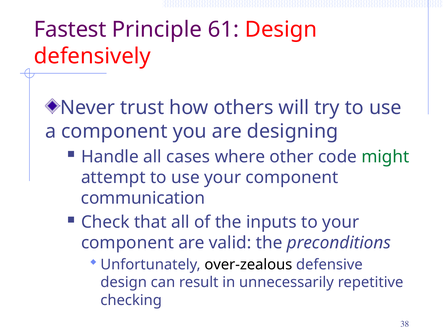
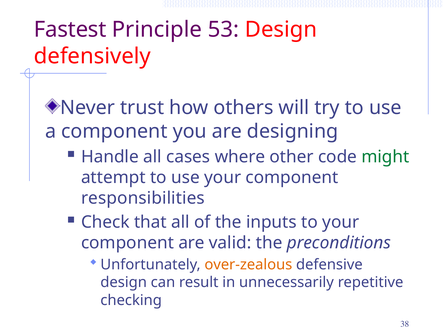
61: 61 -> 53
communication: communication -> responsibilities
over-zealous colour: black -> orange
